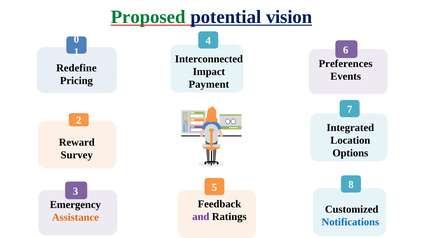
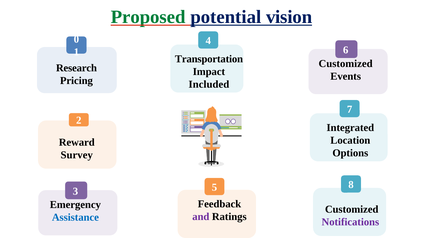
Interconnected: Interconnected -> Transportation
Preferences at (346, 64): Preferences -> Customized
Redefine: Redefine -> Research
Payment: Payment -> Included
Assistance colour: orange -> blue
Notifications colour: blue -> purple
